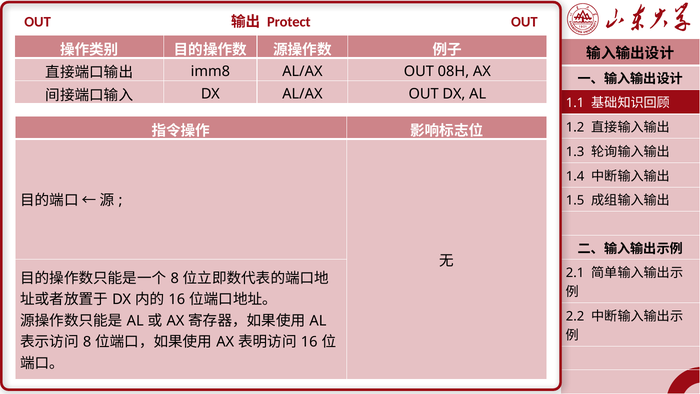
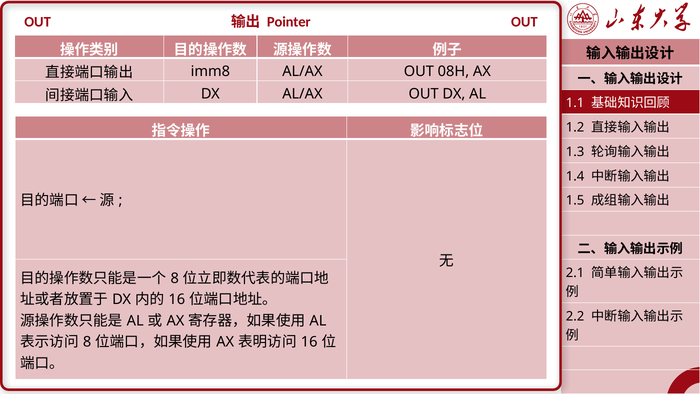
Protect: Protect -> Pointer
